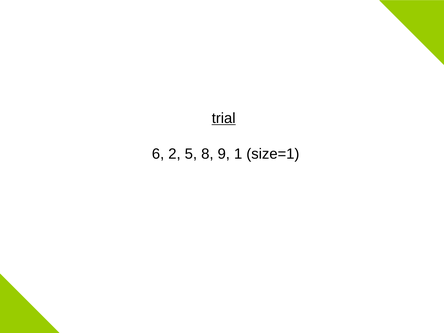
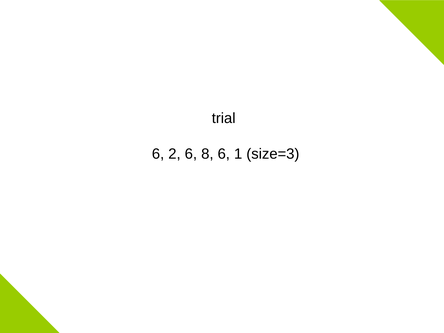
trial underline: present -> none
2 5: 5 -> 6
8 9: 9 -> 6
size=1: size=1 -> size=3
